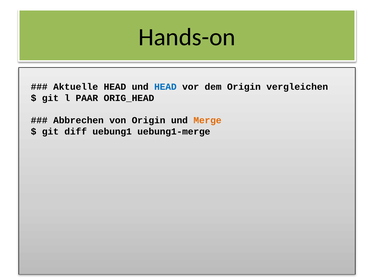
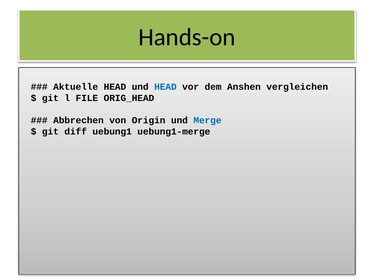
dem Origin: Origin -> Anshen
PAAR: PAAR -> FILE
Merge colour: orange -> blue
